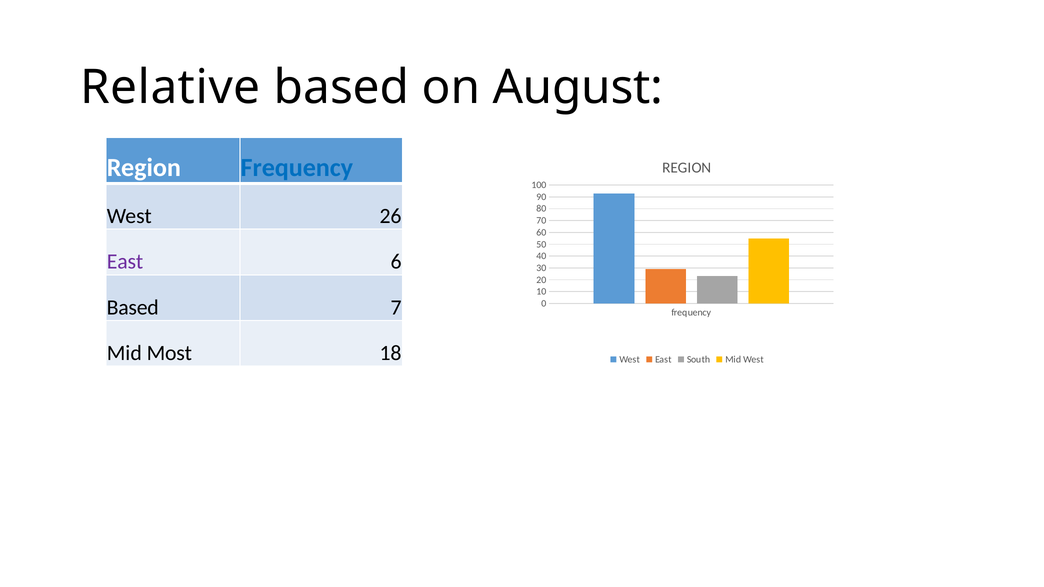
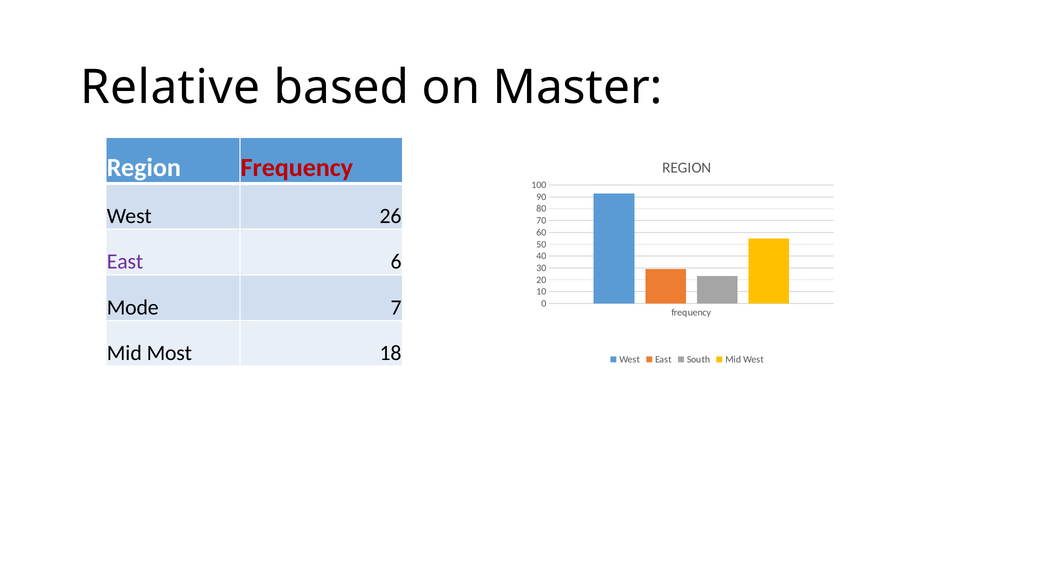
August: August -> Master
Frequency at (297, 168) colour: blue -> red
Based at (133, 308): Based -> Mode
